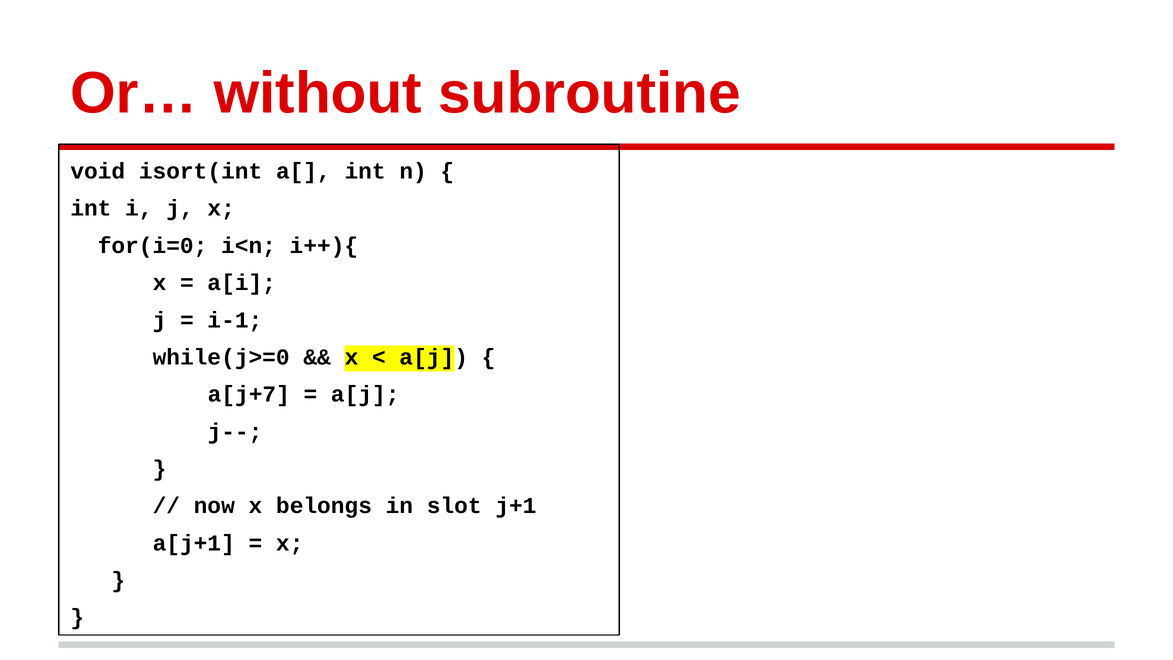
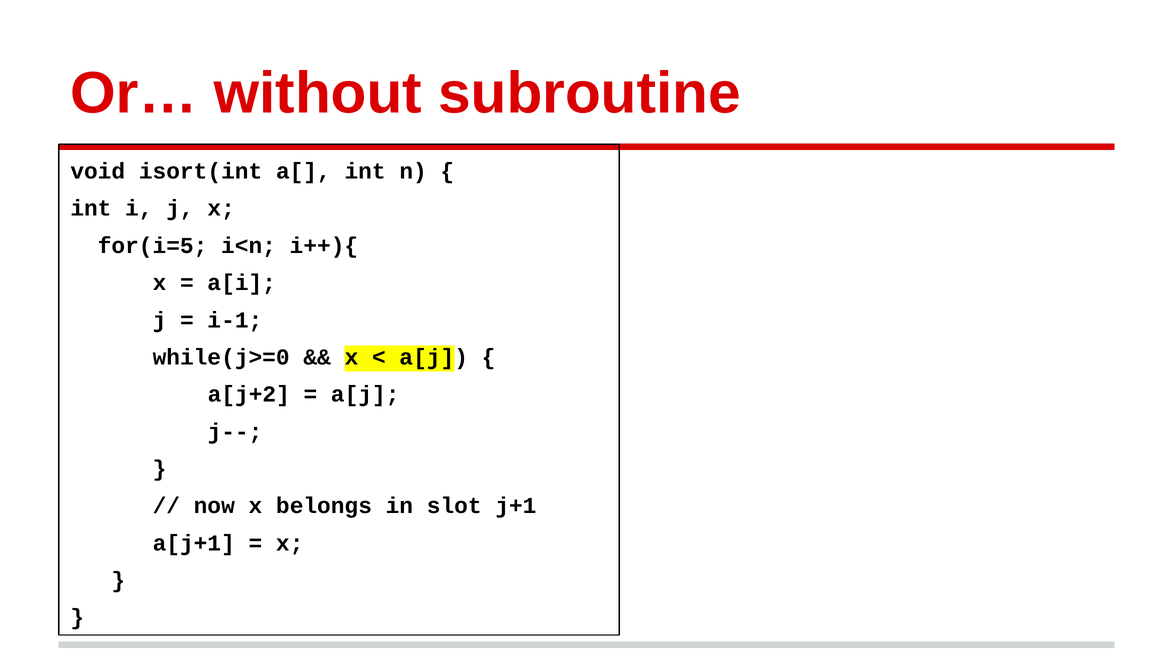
for(i=0: for(i=0 -> for(i=5
a[j+7: a[j+7 -> a[j+2
